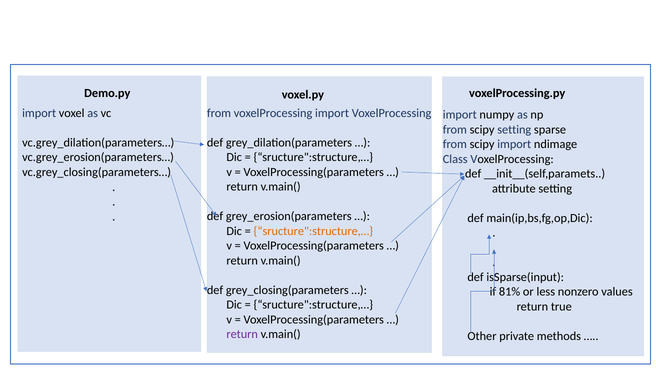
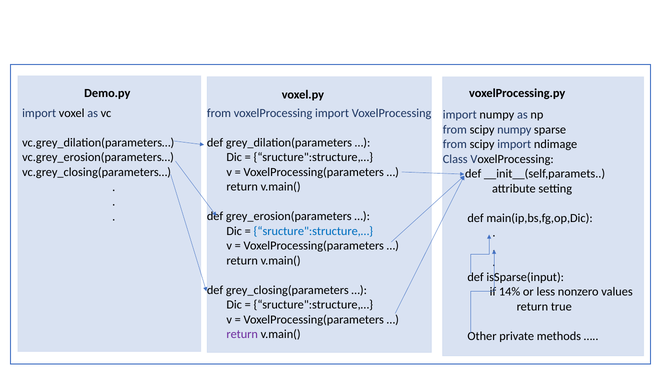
scipy setting: setting -> numpy
sructure":structure,… at (313, 231) colour: orange -> blue
81%: 81% -> 14%
